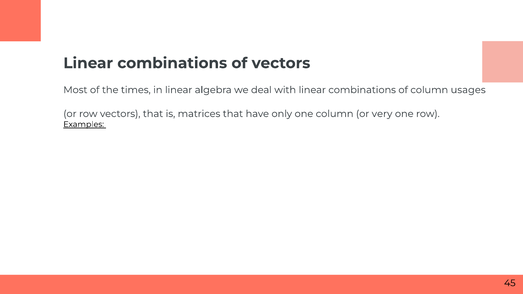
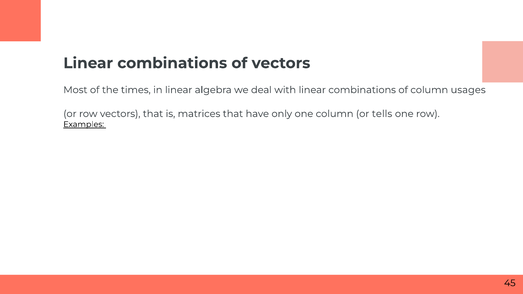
very: very -> tells
